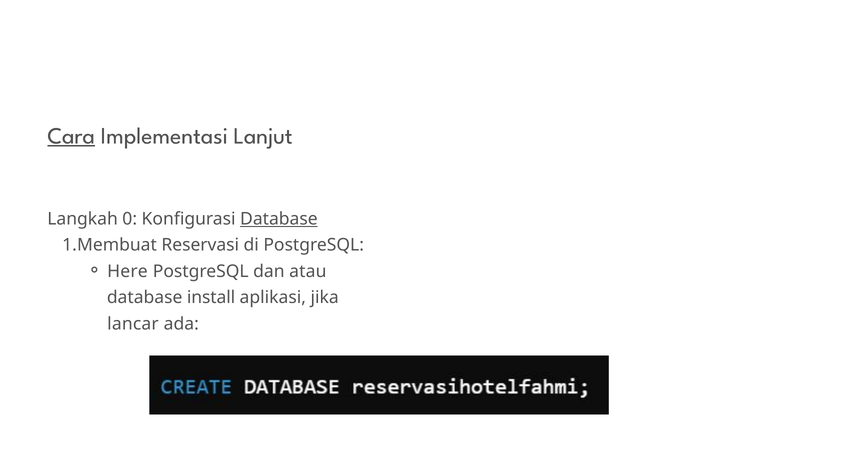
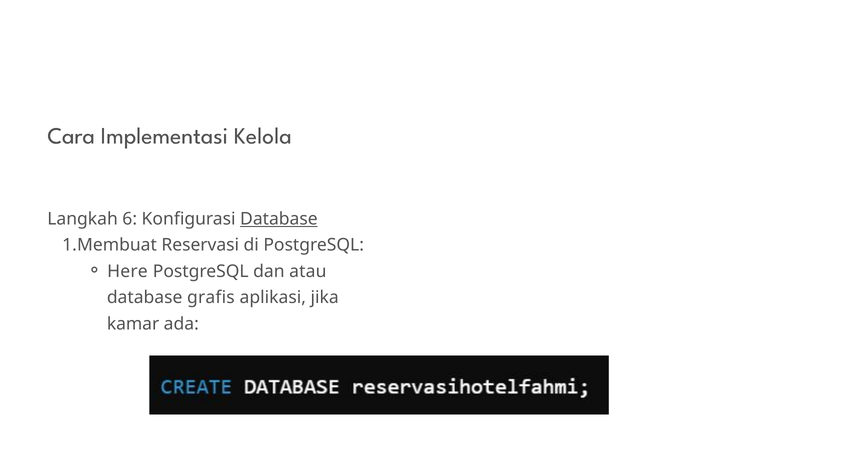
Cara underline: present -> none
Lanjut: Lanjut -> Kelola
0: 0 -> 6
install: install -> grafis
lancar: lancar -> kamar
